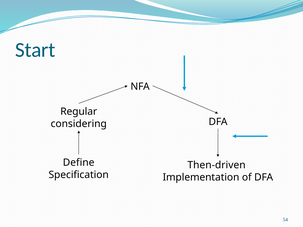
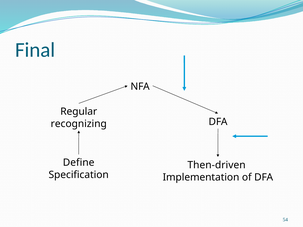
Start: Start -> Final
considering: considering -> recognizing
